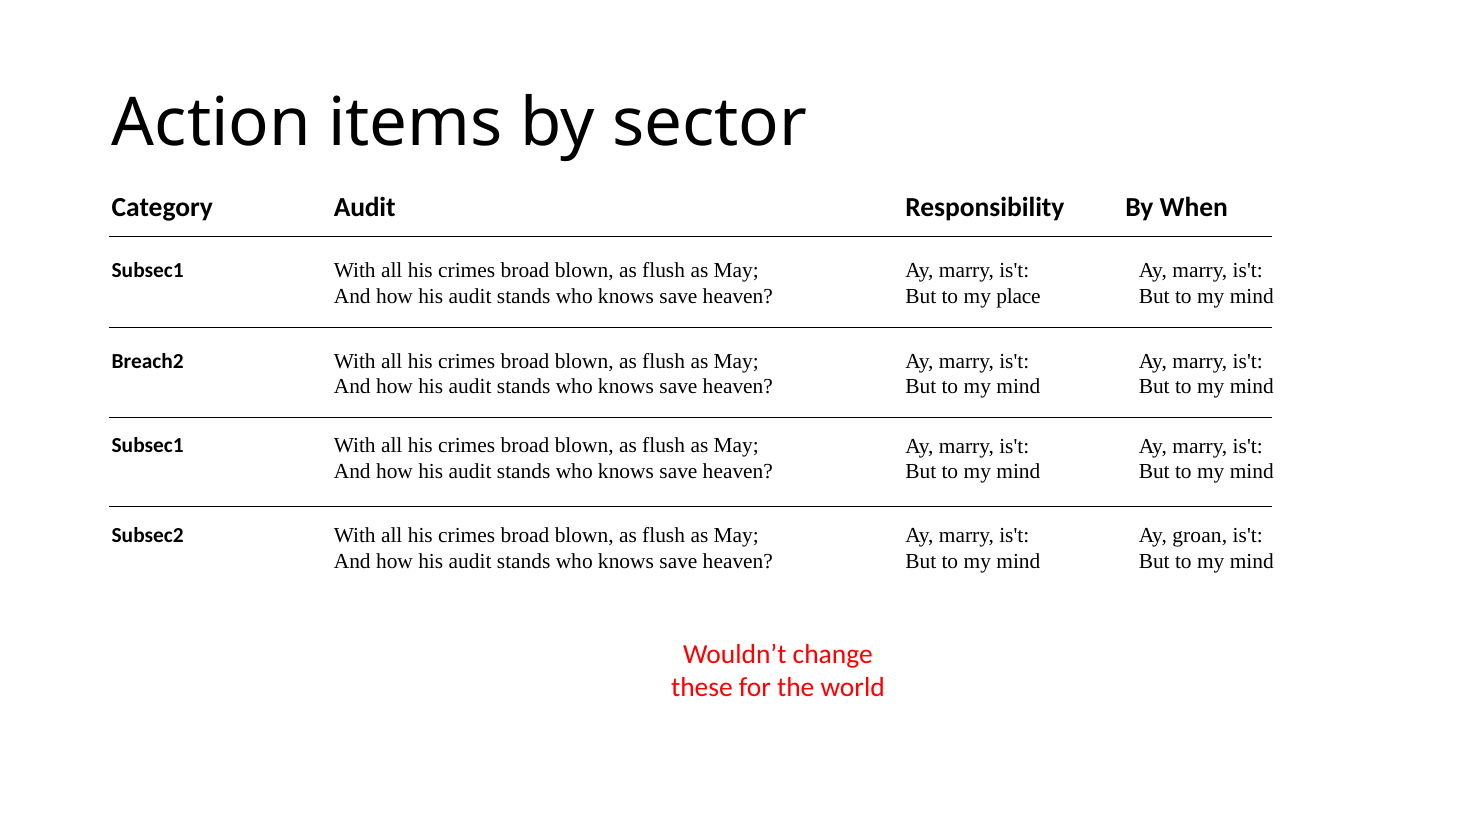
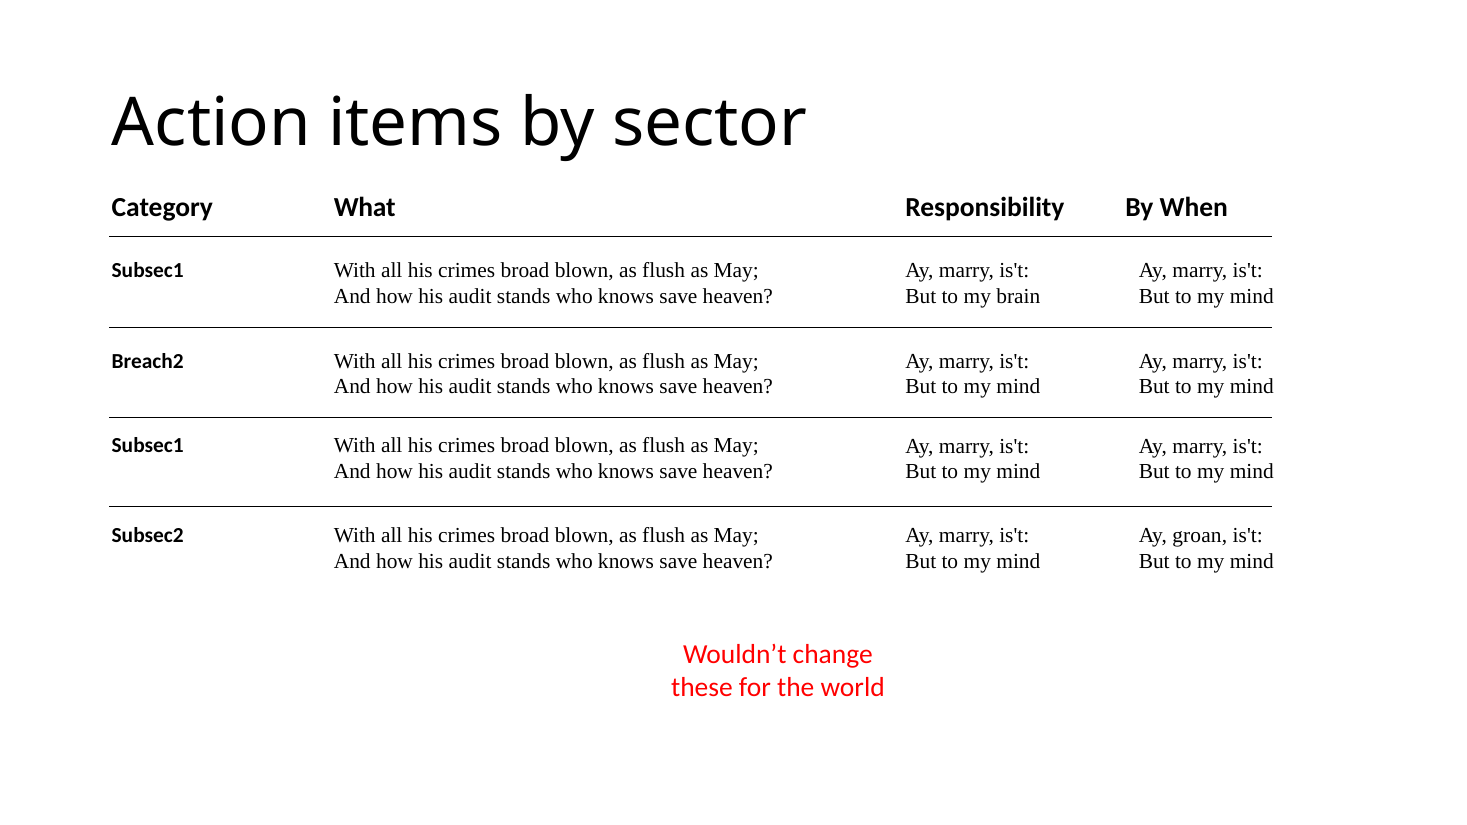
Audit at (365, 208): Audit -> What
place: place -> brain
